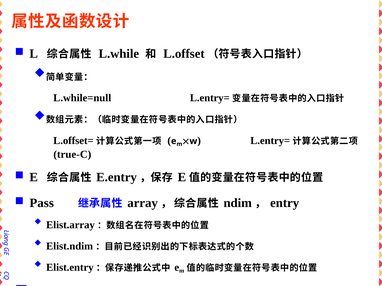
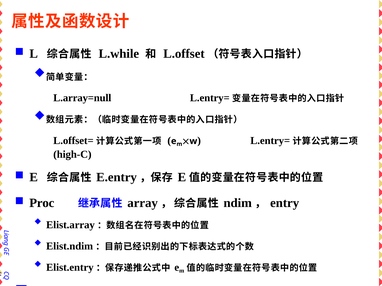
L.while=null: L.while=null -> L.array=null
true-C: true-C -> high-C
Pass: Pass -> Proc
